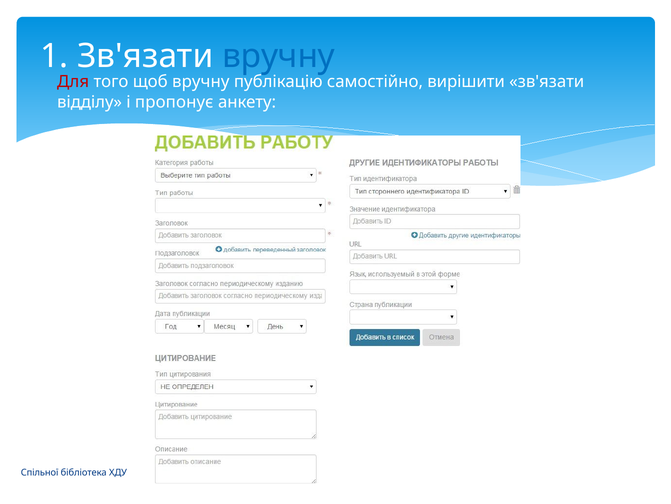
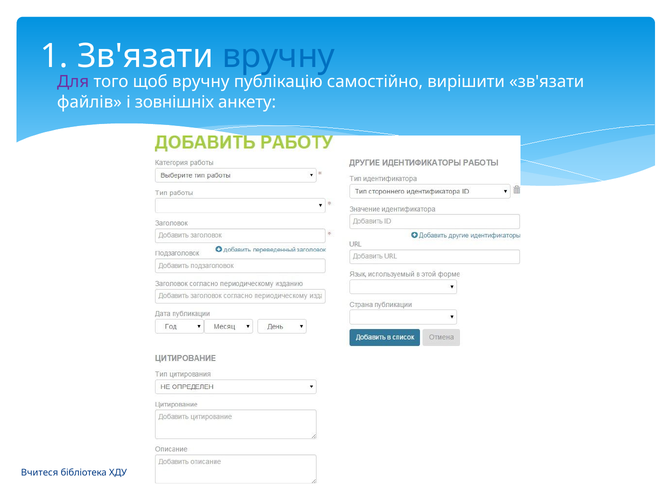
Для colour: red -> purple
відділу: відділу -> файлів
пропонує: пропонує -> зовнішніх
Спільної: Спільної -> Вчитеся
